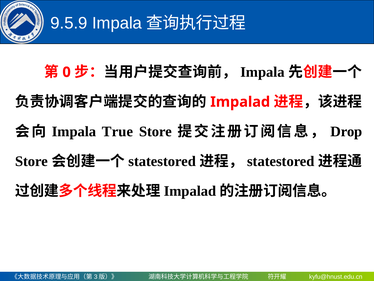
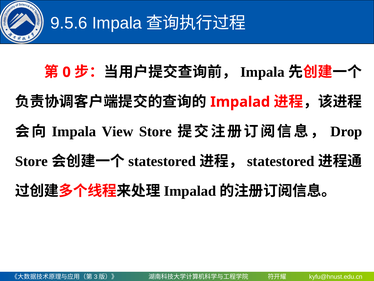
9.5.9: 9.5.9 -> 9.5.6
True: True -> View
